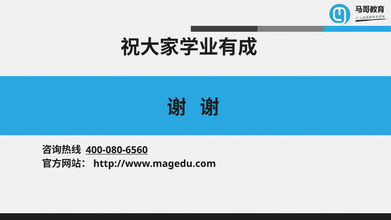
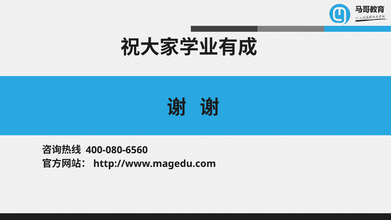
400-080-6560 underline: present -> none
